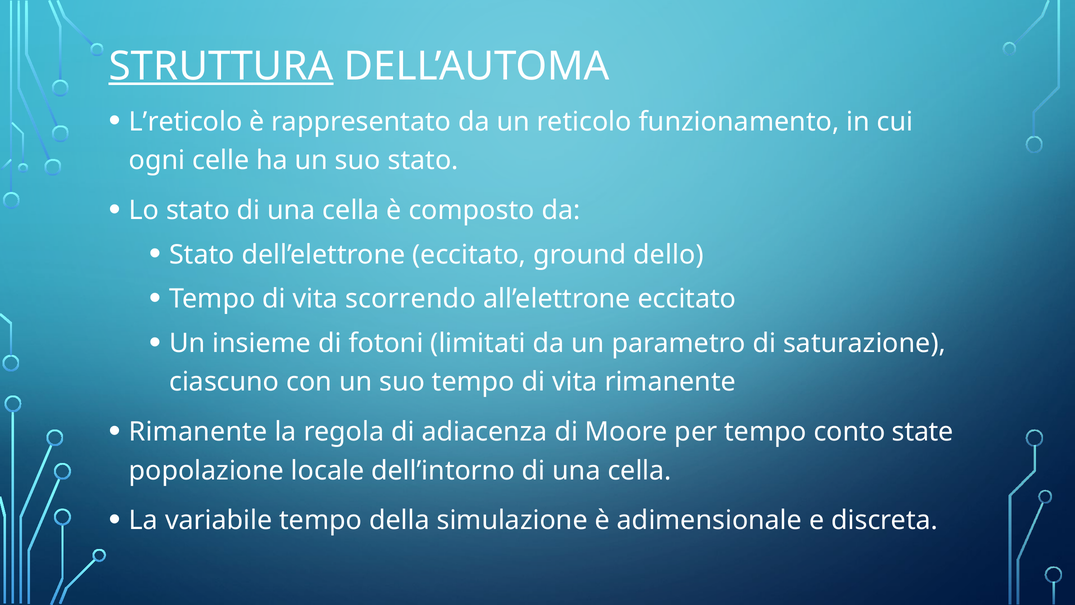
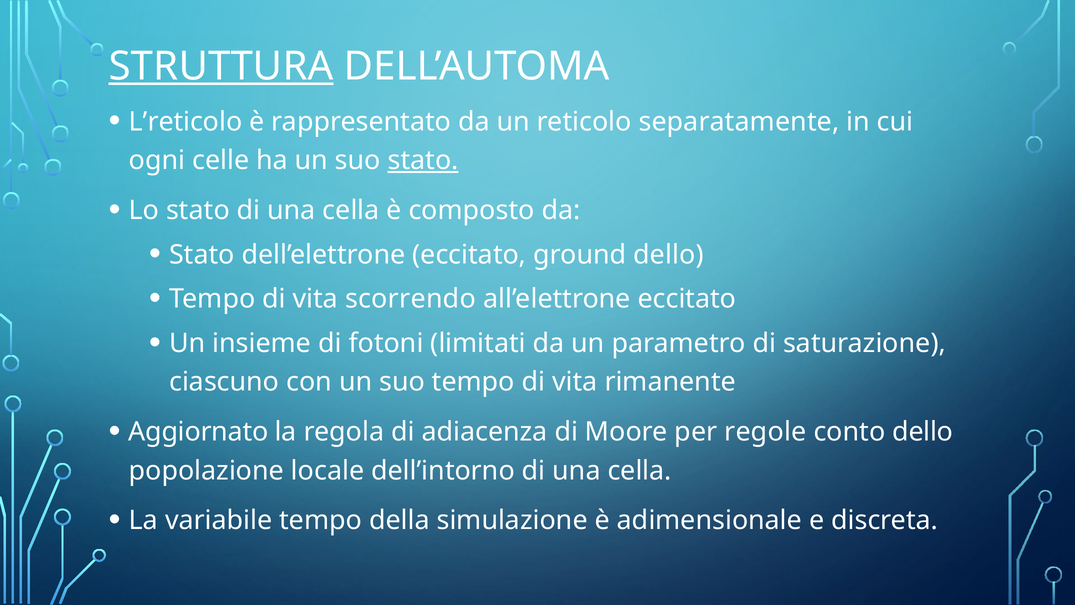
funzionamento: funzionamento -> separatamente
stato at (423, 160) underline: none -> present
Rimanente at (198, 432): Rimanente -> Aggiornato
per tempo: tempo -> regole
conto state: state -> dello
